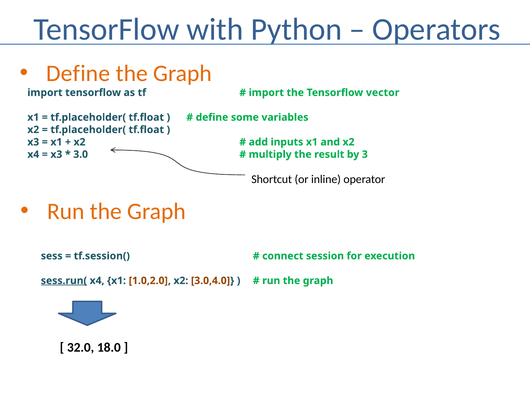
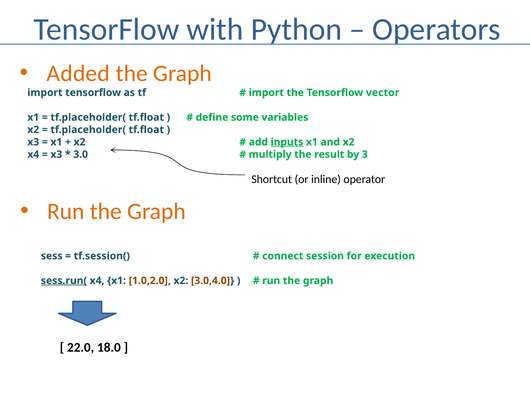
Define at (78, 74): Define -> Added
inputs underline: none -> present
32.0: 32.0 -> 22.0
